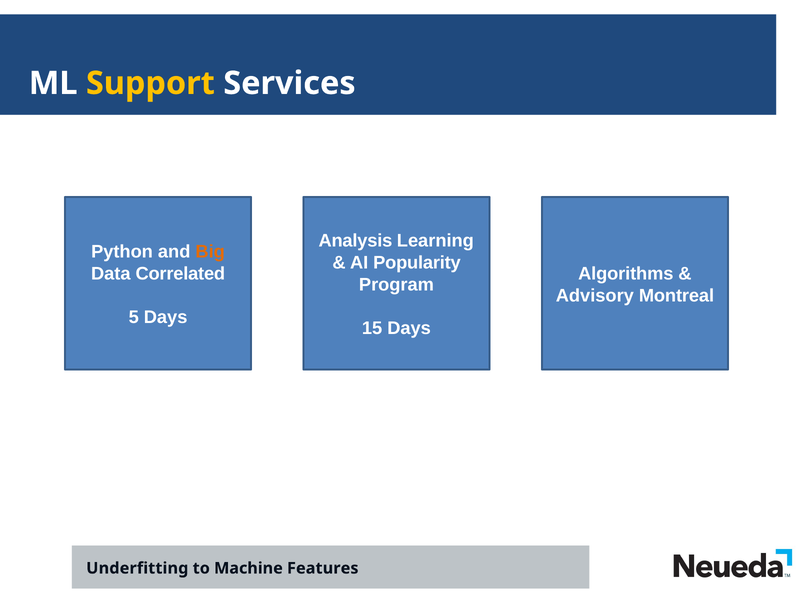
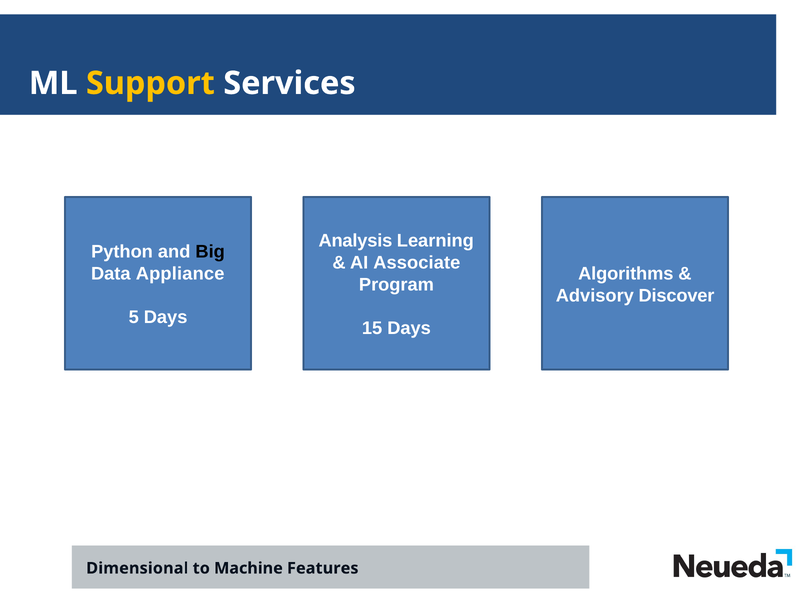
Big colour: orange -> black
Popularity: Popularity -> Associate
Correlated: Correlated -> Appliance
Montreal: Montreal -> Discover
Underfitting: Underfitting -> Dimensional
